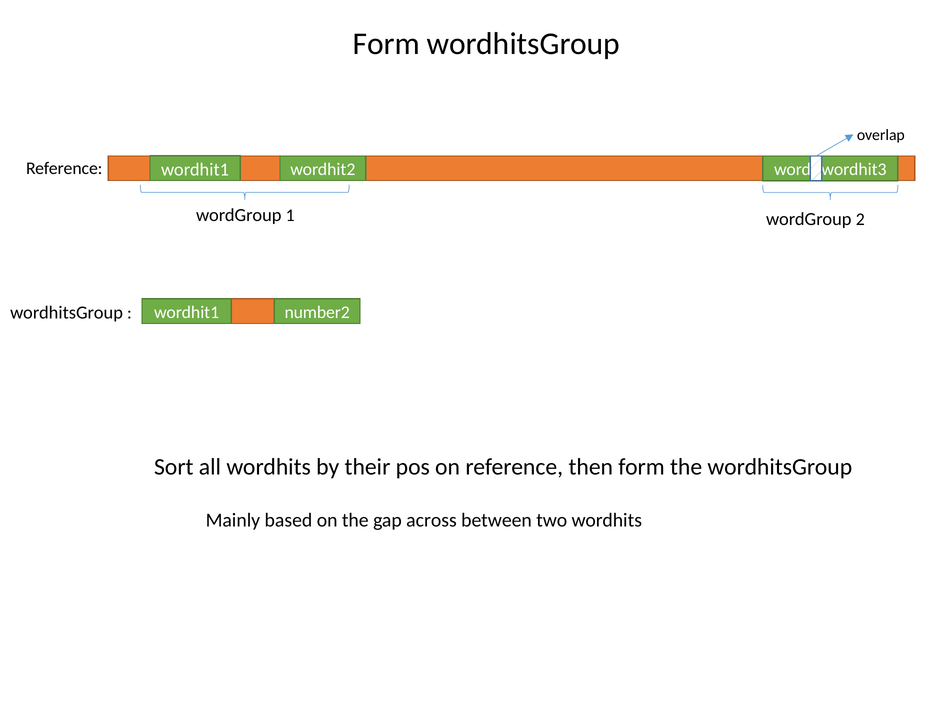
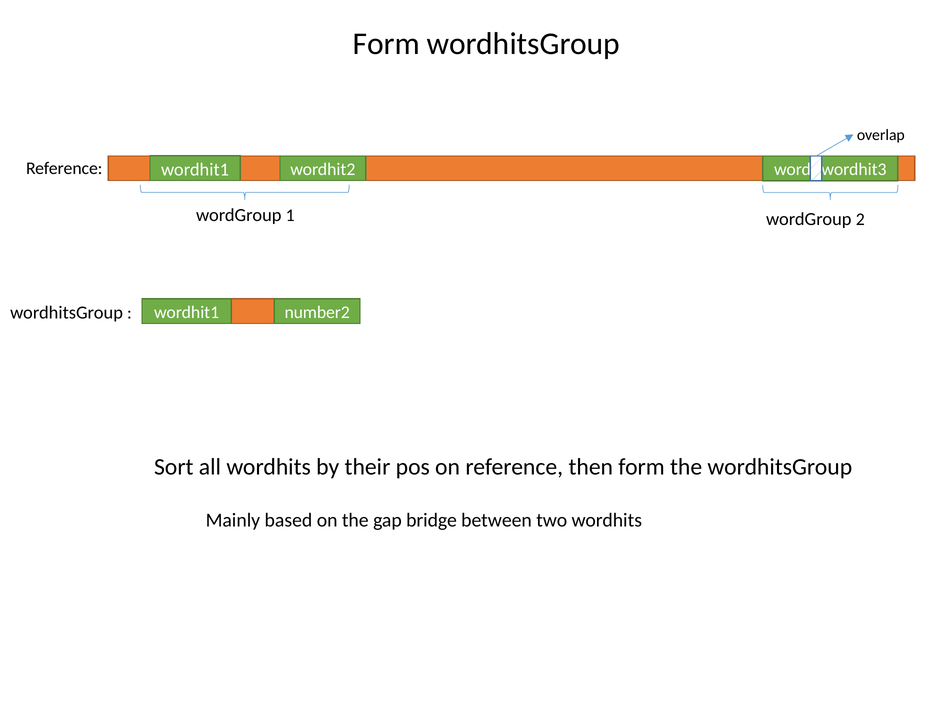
across: across -> bridge
